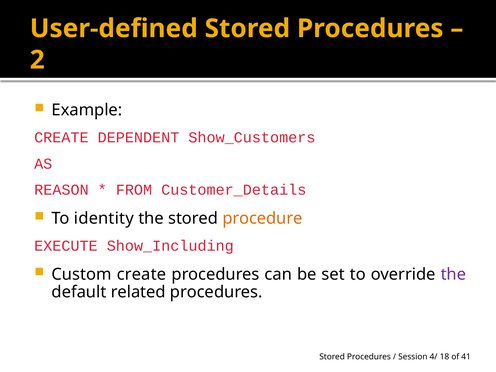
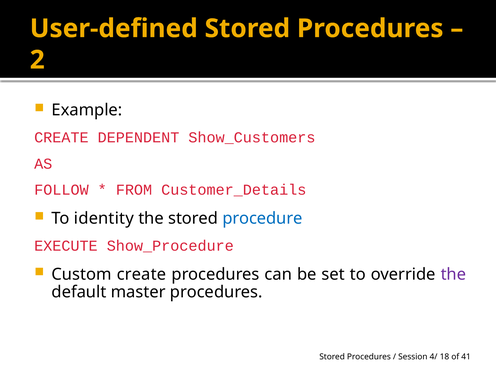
REASON: REASON -> FOLLOW
procedure colour: orange -> blue
Show_Including: Show_Including -> Show_Procedure
related: related -> master
